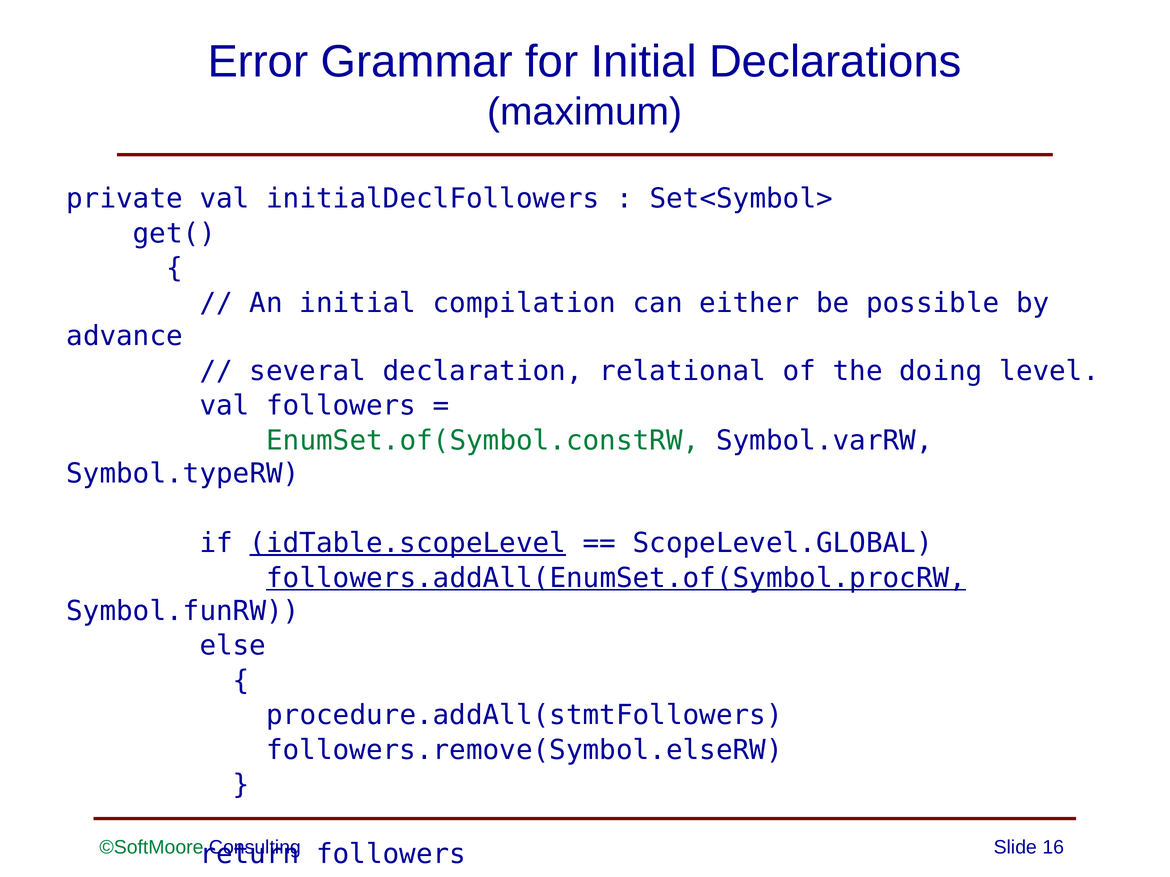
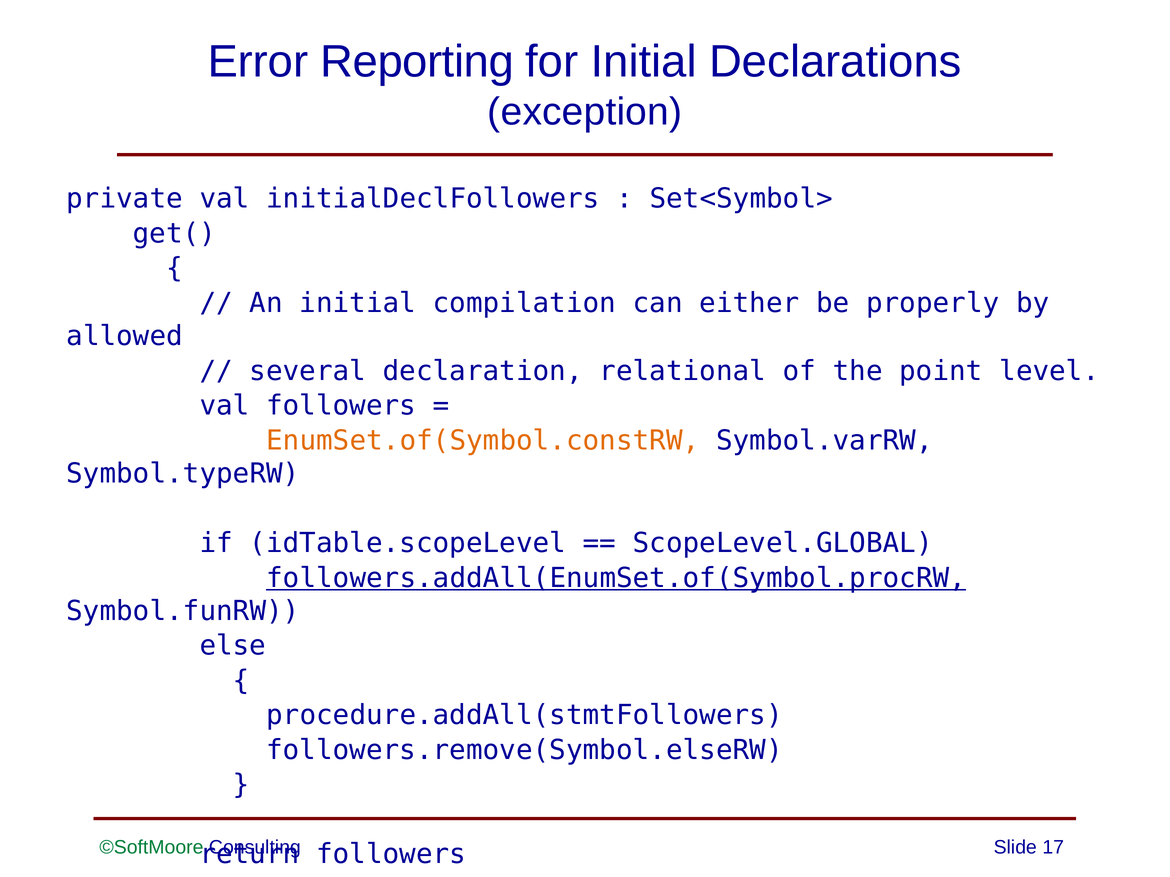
Grammar: Grammar -> Reporting
maximum: maximum -> exception
possible: possible -> properly
advance: advance -> allowed
doing: doing -> point
EnumSet.of(Symbol.constRW colour: green -> orange
idTable.scopeLevel underline: present -> none
16: 16 -> 17
